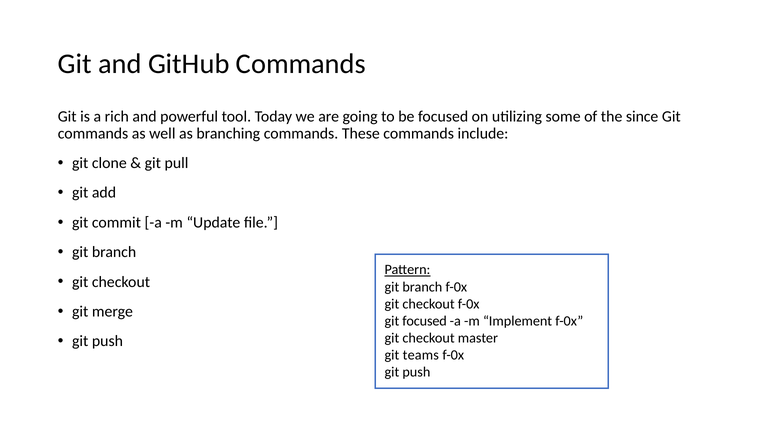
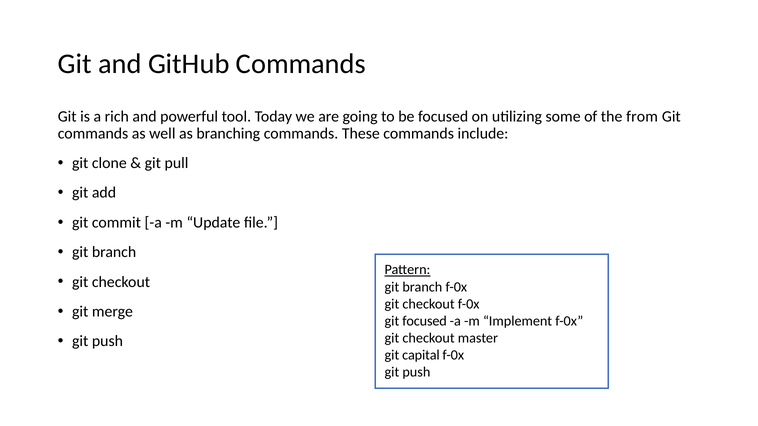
since: since -> from
teams: teams -> capital
